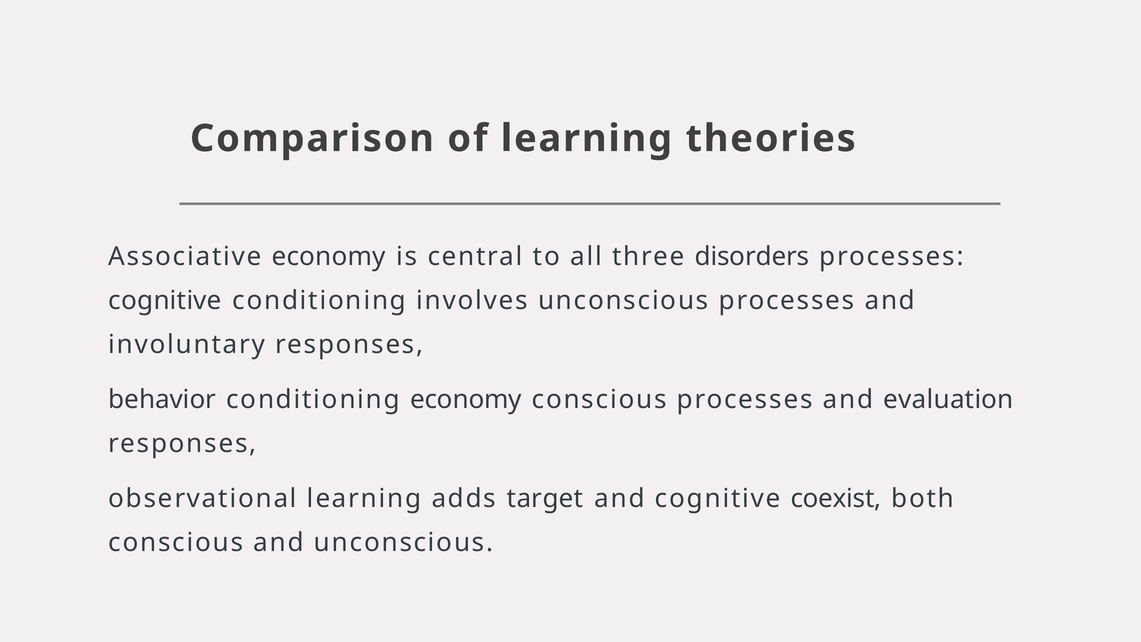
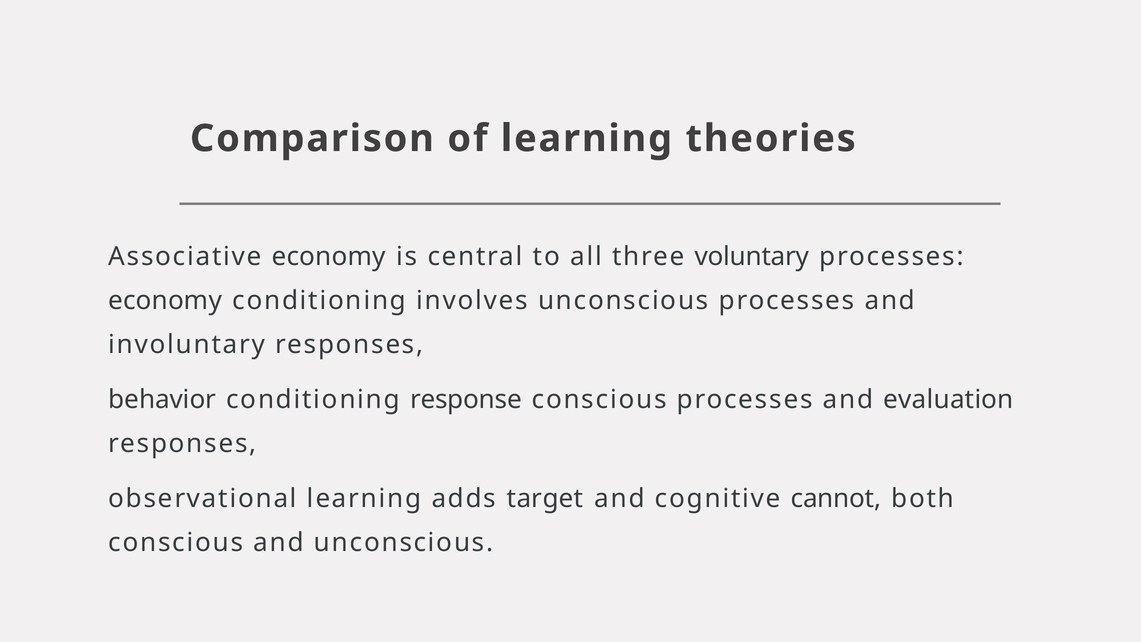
disorders: disorders -> voluntary
cognitive at (165, 301): cognitive -> economy
conditioning economy: economy -> response
coexist: coexist -> cannot
